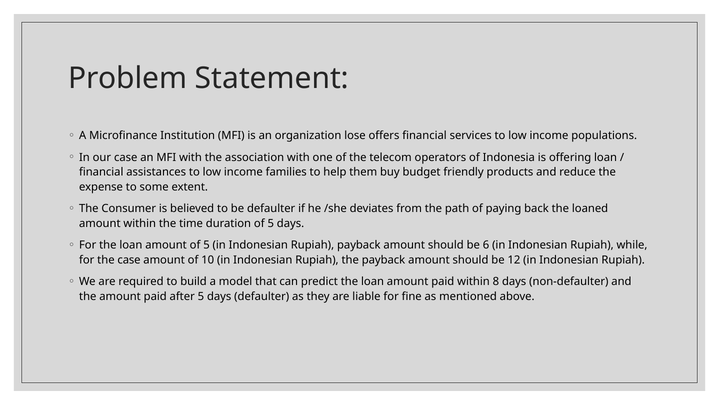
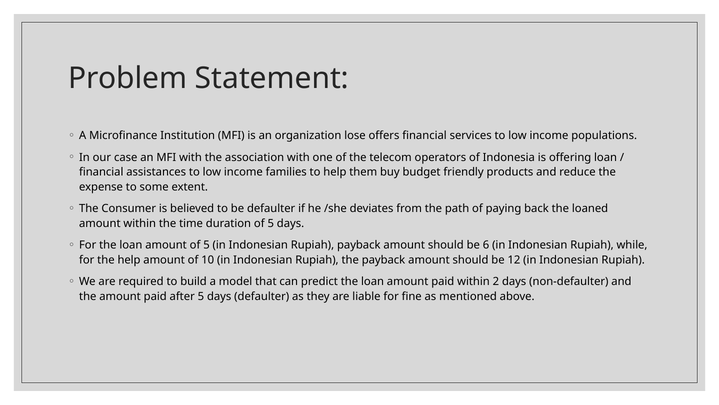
the case: case -> help
8: 8 -> 2
